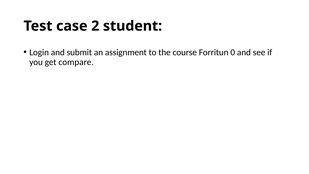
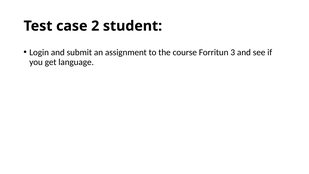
0: 0 -> 3
compare: compare -> language
